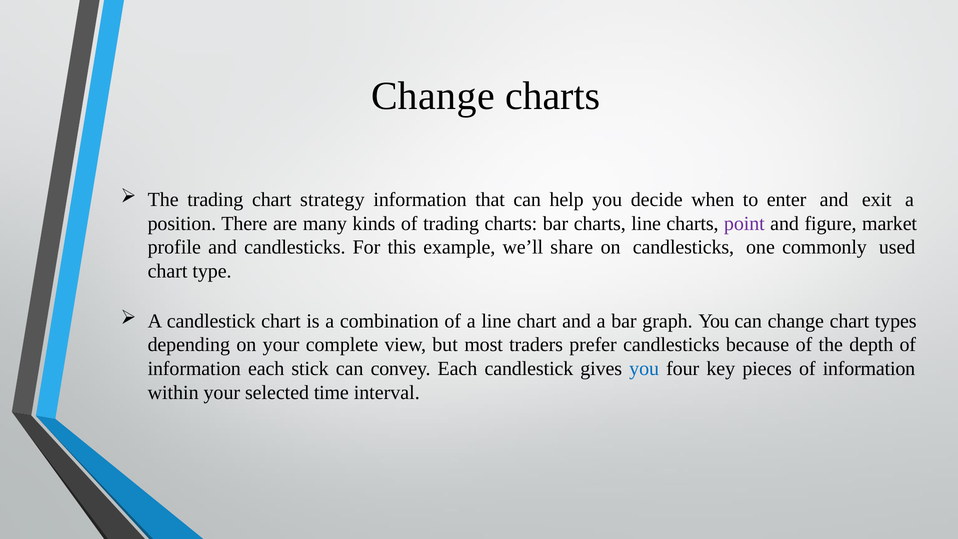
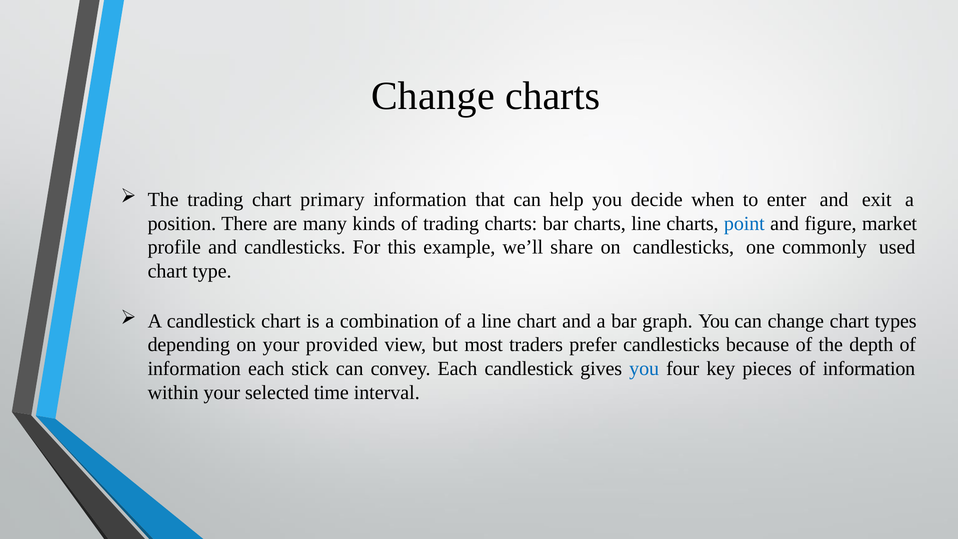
strategy: strategy -> primary
point colour: purple -> blue
complete: complete -> provided
